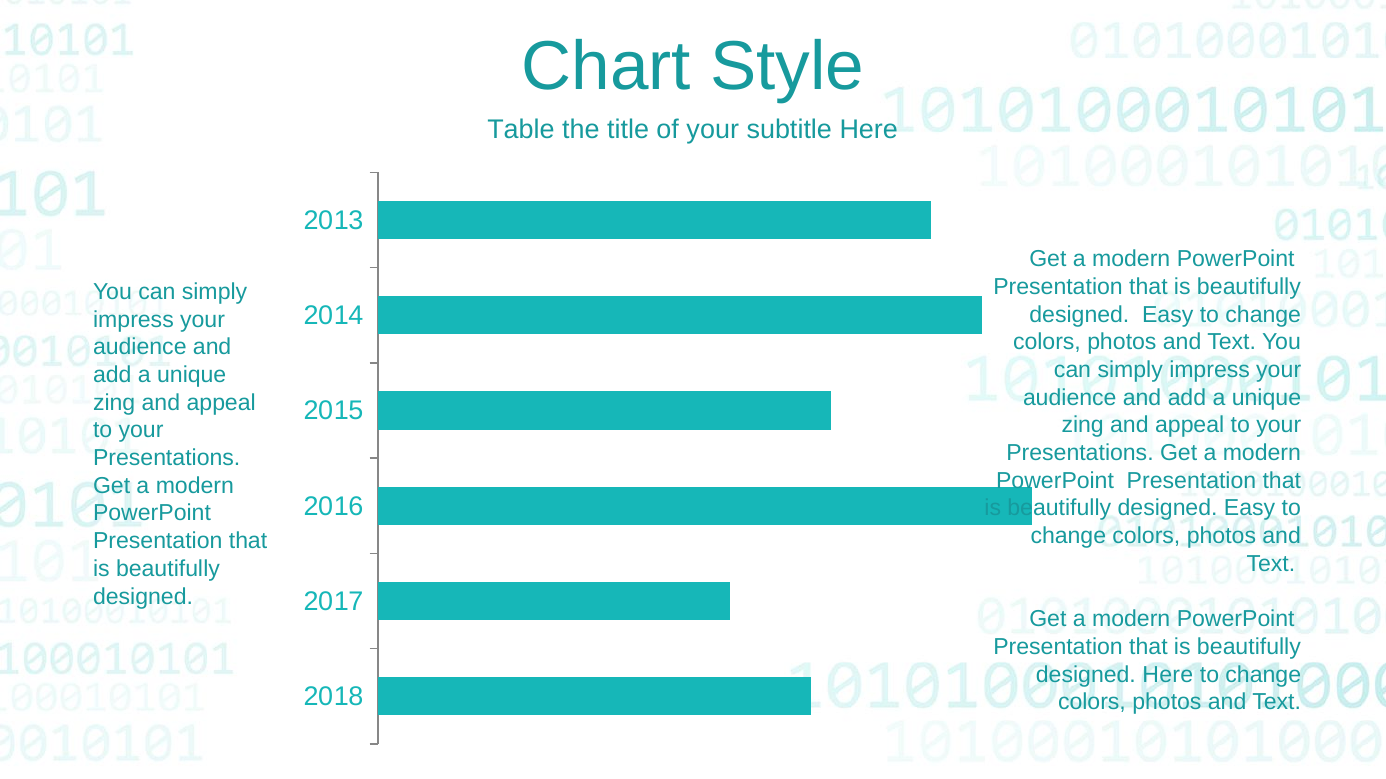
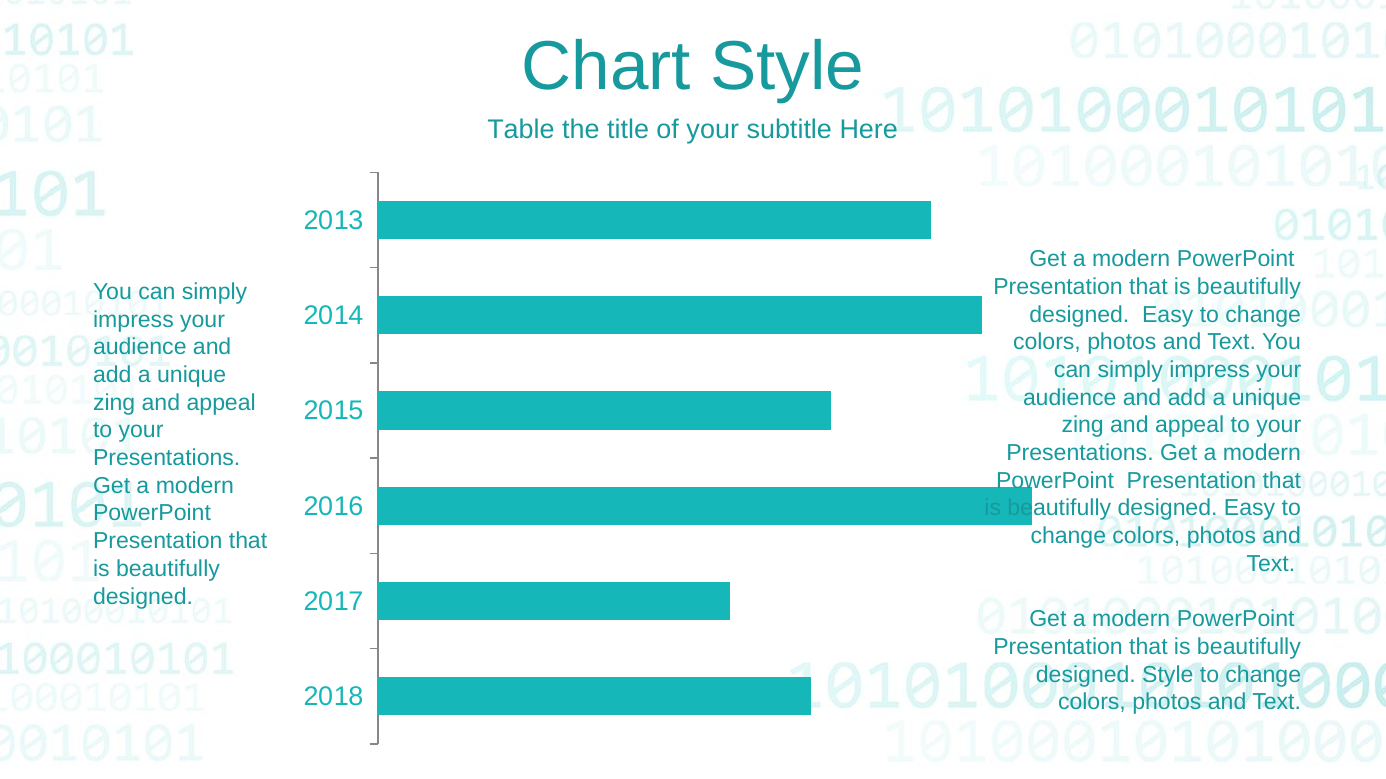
designed Here: Here -> Style
